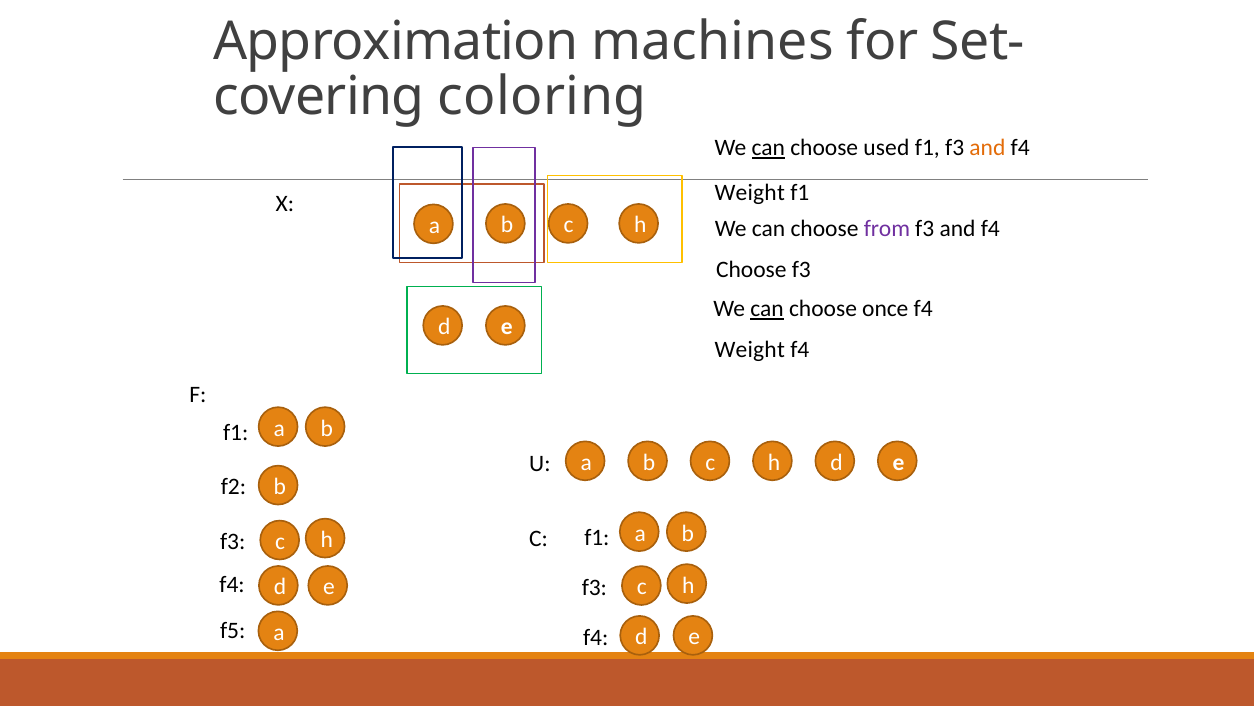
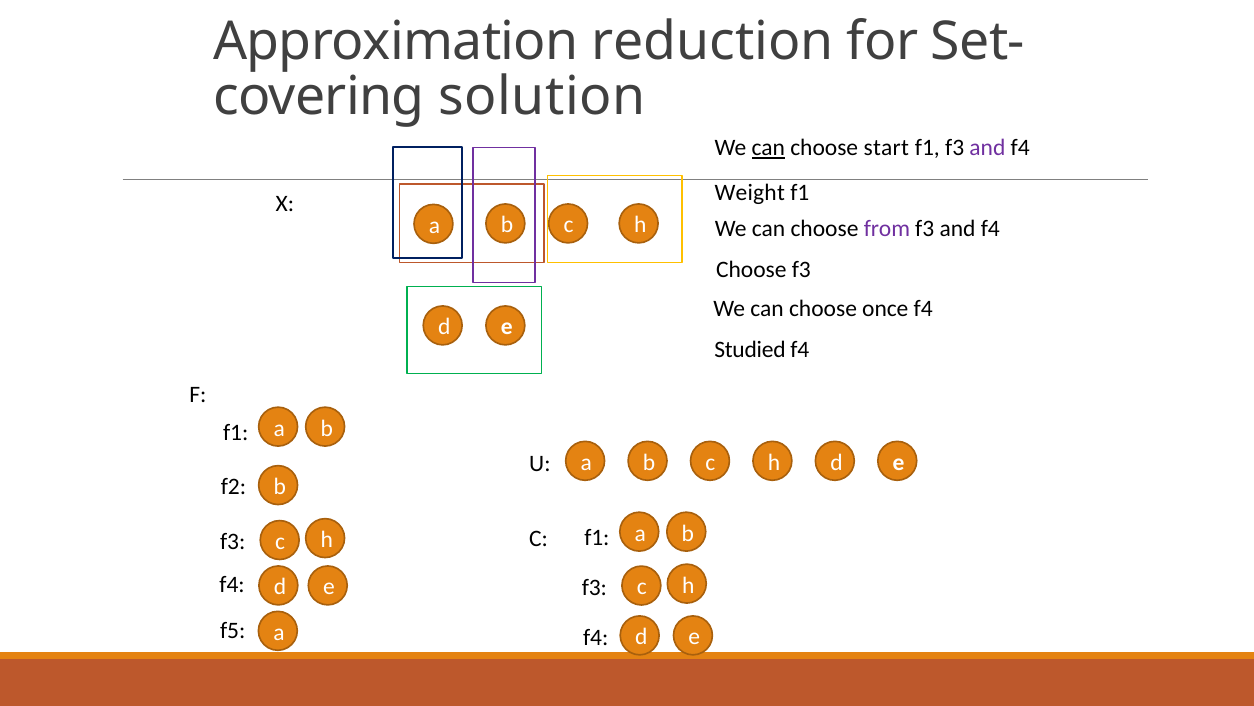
machines: machines -> reduction
coloring: coloring -> solution
used: used -> start
and at (987, 148) colour: orange -> purple
can at (767, 309) underline: present -> none
Weight at (750, 350): Weight -> Studied
